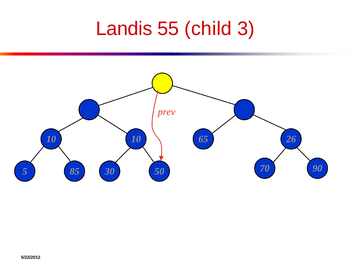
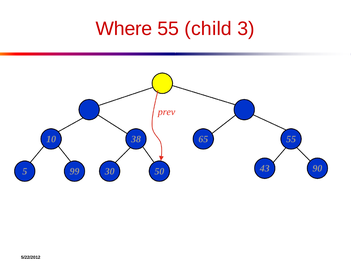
Landis: Landis -> Where
10 10: 10 -> 38
65 26: 26 -> 55
85: 85 -> 99
50 70: 70 -> 43
